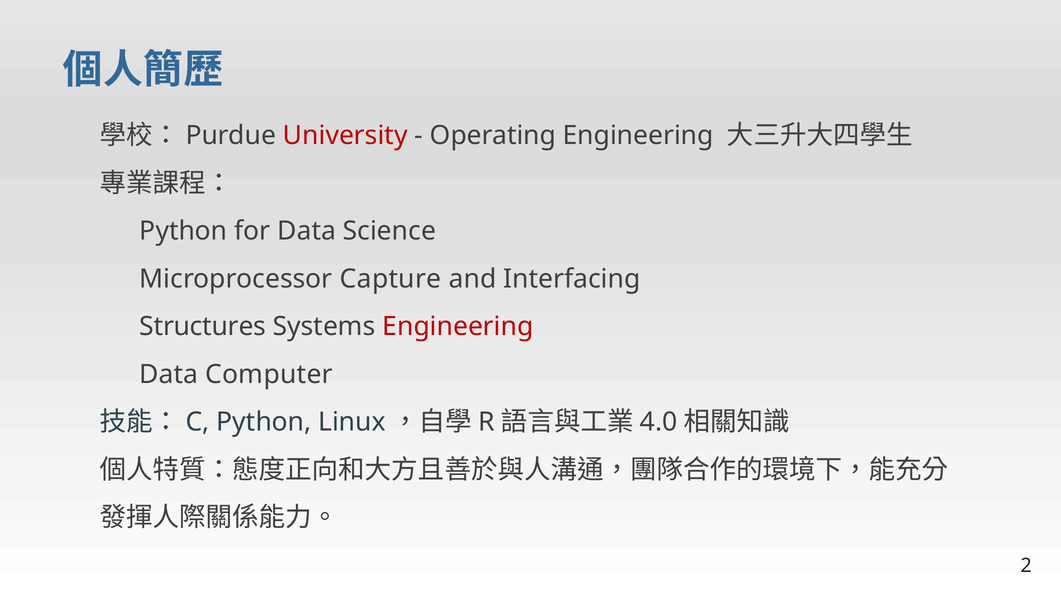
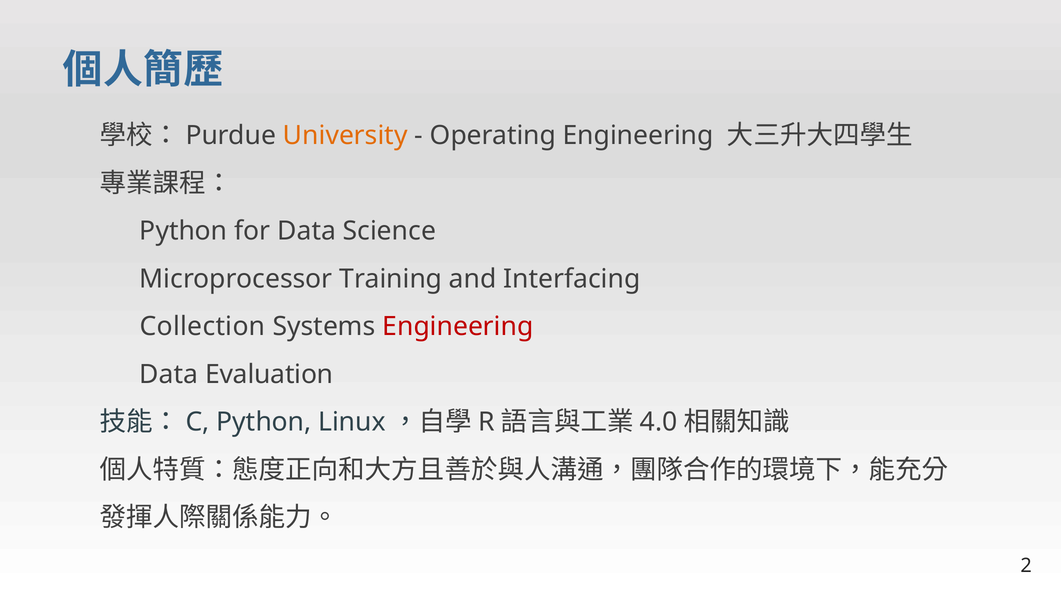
University colour: red -> orange
Capture: Capture -> Training
Structures: Structures -> Collection
Computer: Computer -> Evaluation
